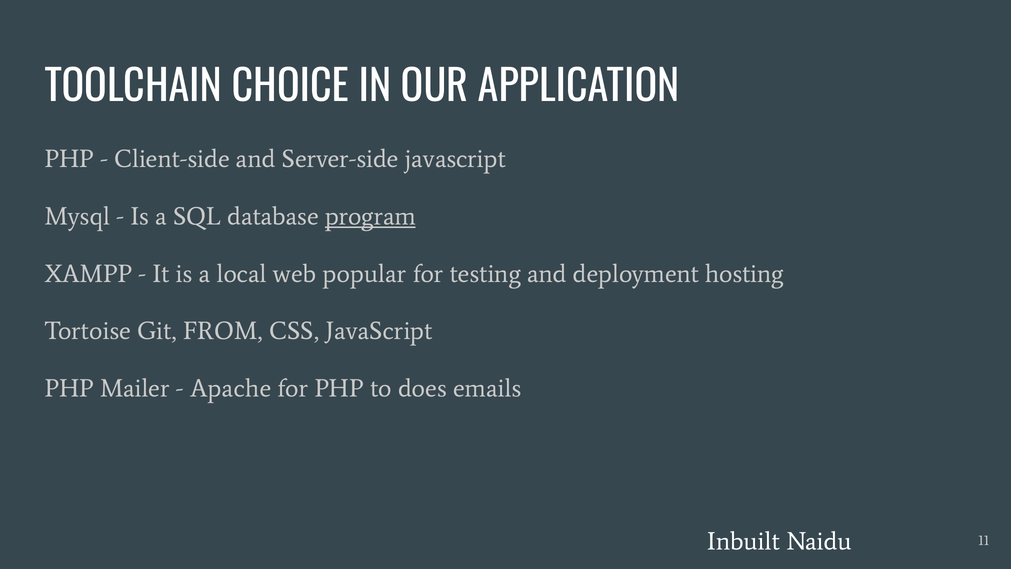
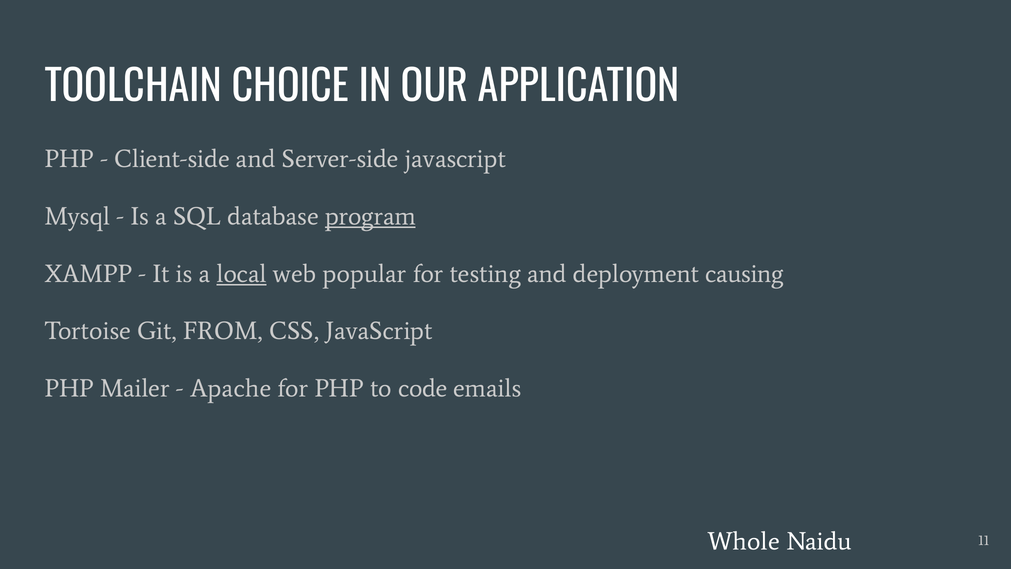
local underline: none -> present
hosting: hosting -> causing
does: does -> code
Inbuilt: Inbuilt -> Whole
